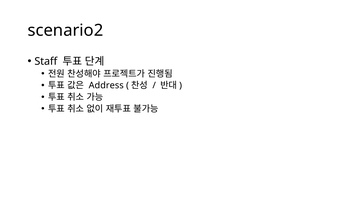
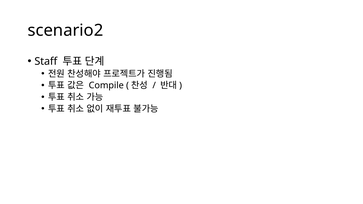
Address: Address -> Compile
